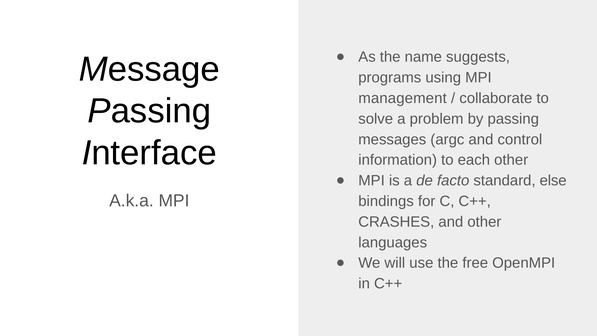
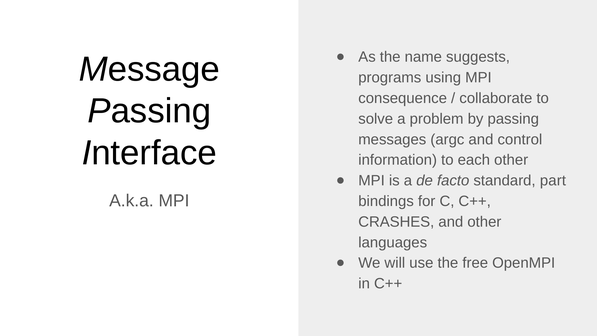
management: management -> consequence
else: else -> part
